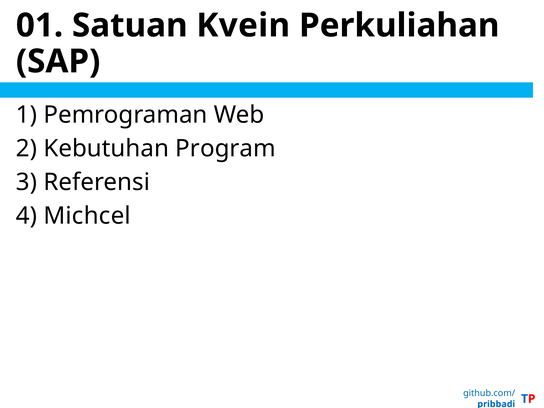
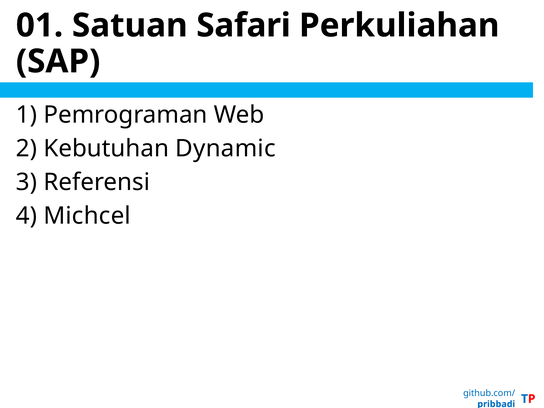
Kvein: Kvein -> Safari
Program: Program -> Dynamic
